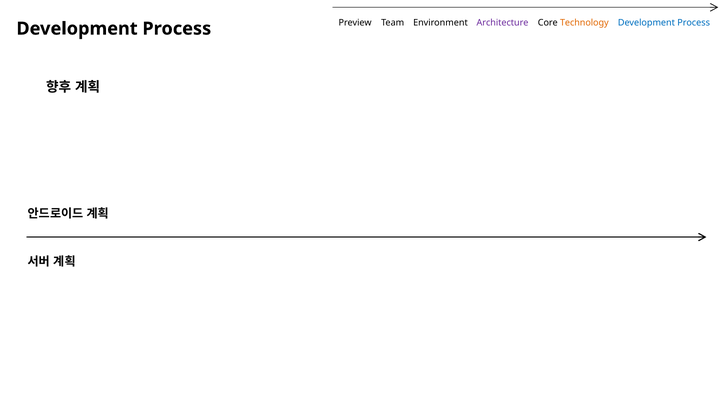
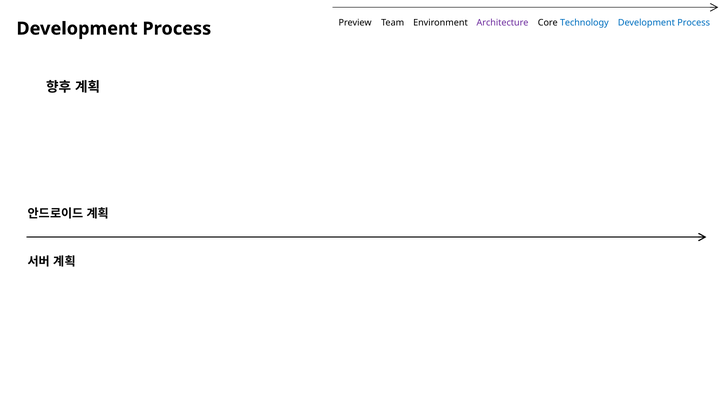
Technology colour: orange -> blue
